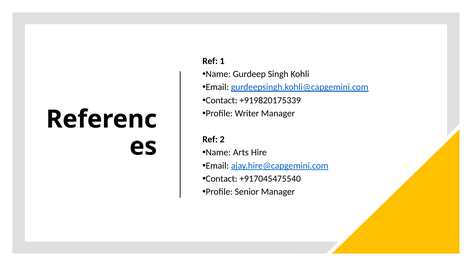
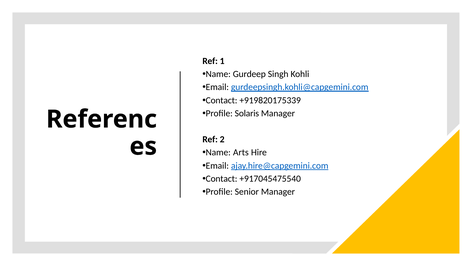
Writer: Writer -> Solaris
